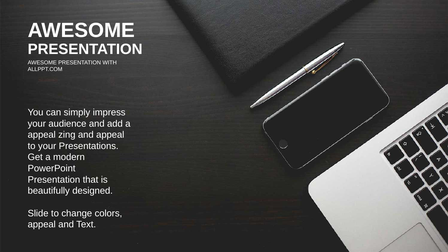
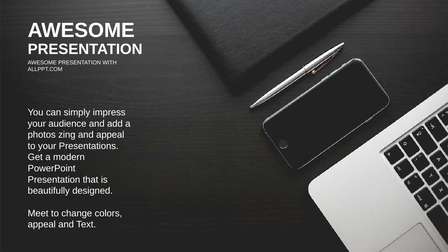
appeal at (42, 135): appeal -> photos
Slide: Slide -> Meet
